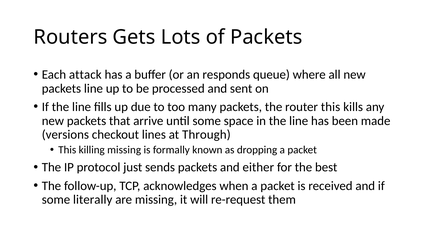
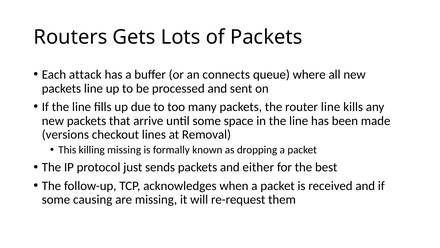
responds: responds -> connects
router this: this -> line
Through: Through -> Removal
literally: literally -> causing
